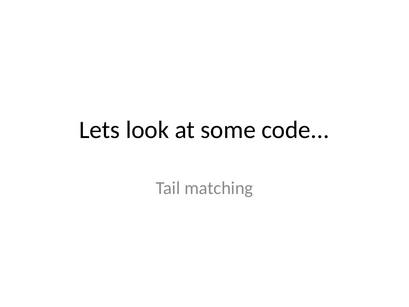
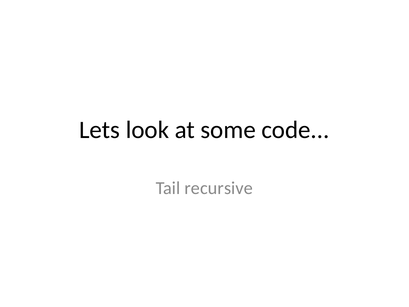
matching: matching -> recursive
